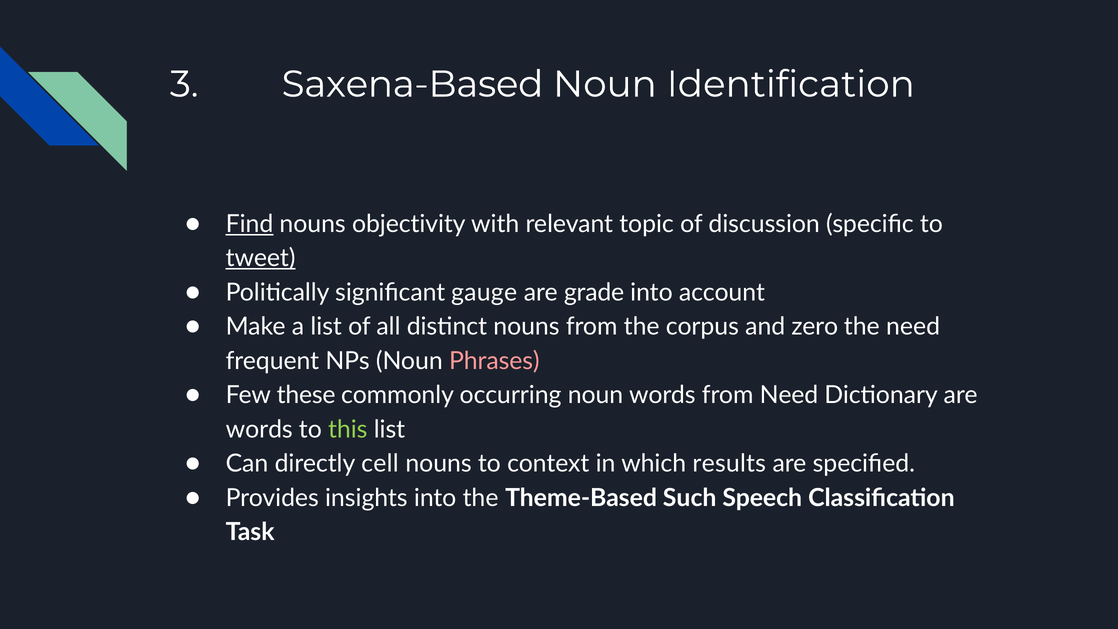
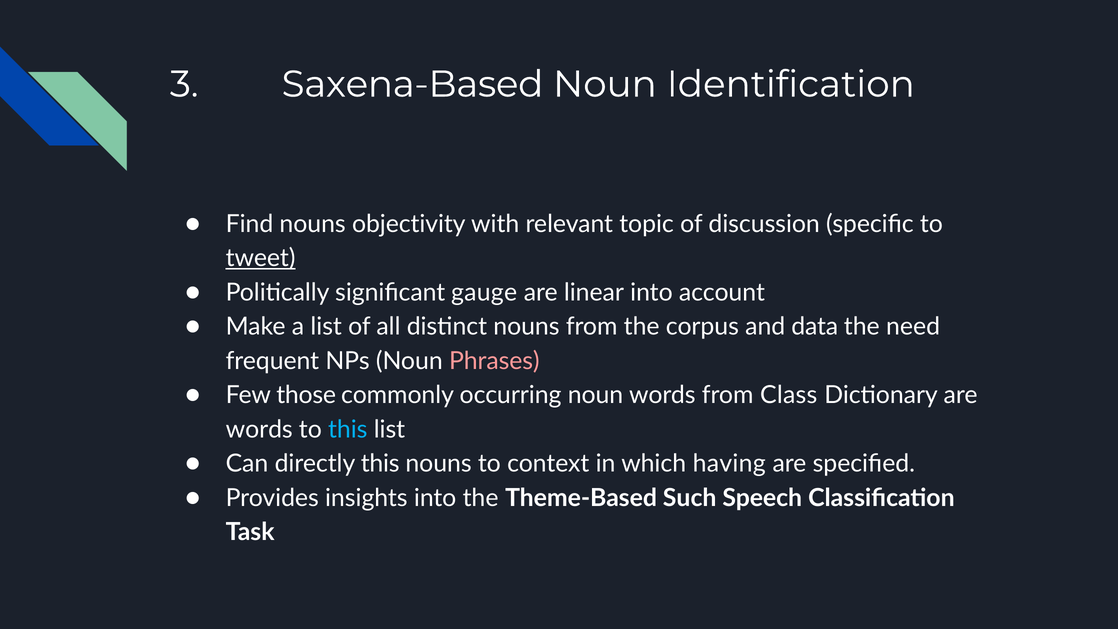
Find underline: present -> none
grade: grade -> linear
zero: zero -> data
these: these -> those
from Need: Need -> Class
this at (348, 429) colour: light green -> light blue
directly cell: cell -> this
results: results -> having
